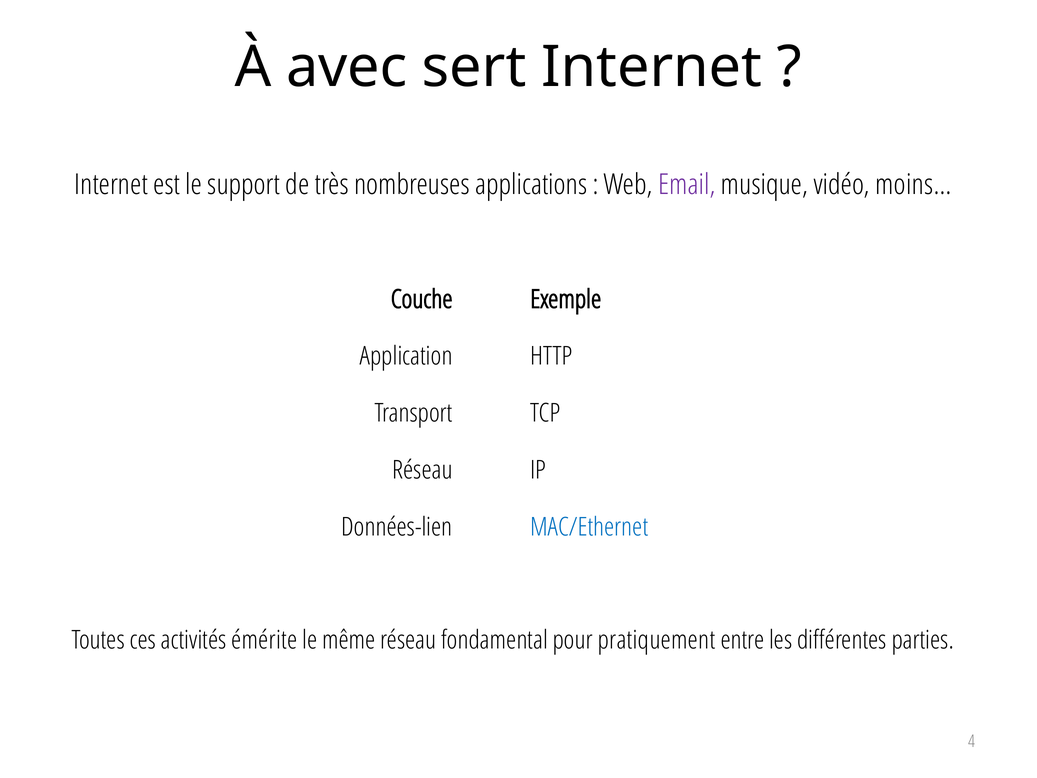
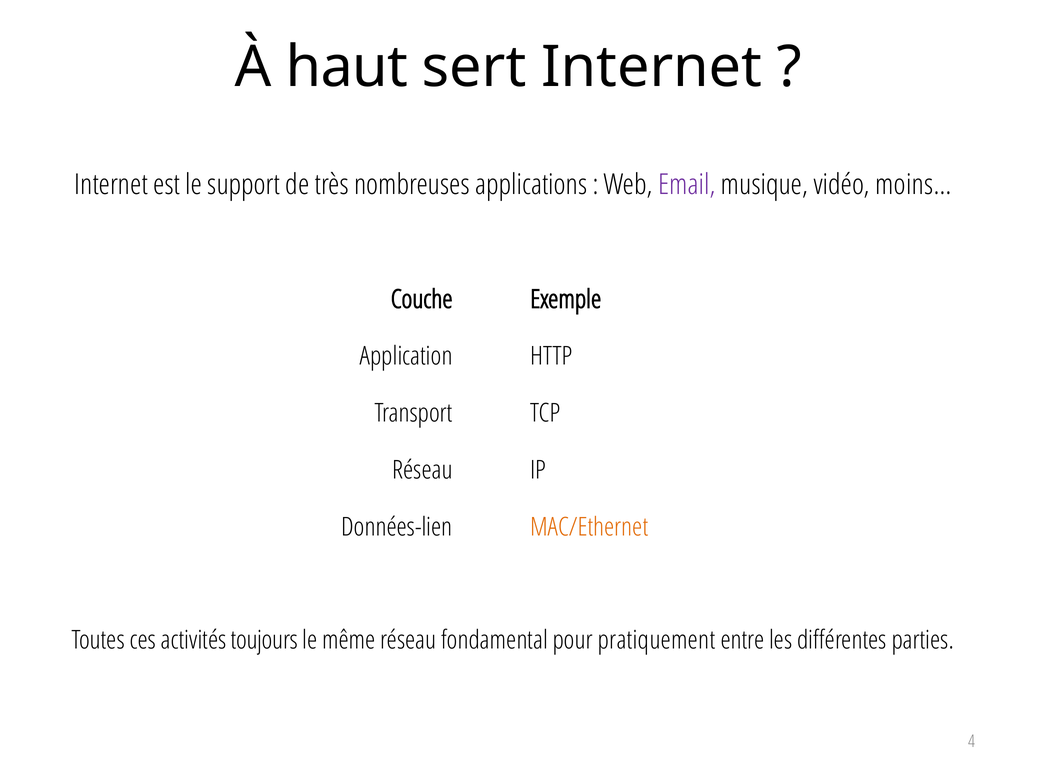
avec: avec -> haut
MAC/Ethernet colour: blue -> orange
émérite: émérite -> toujours
